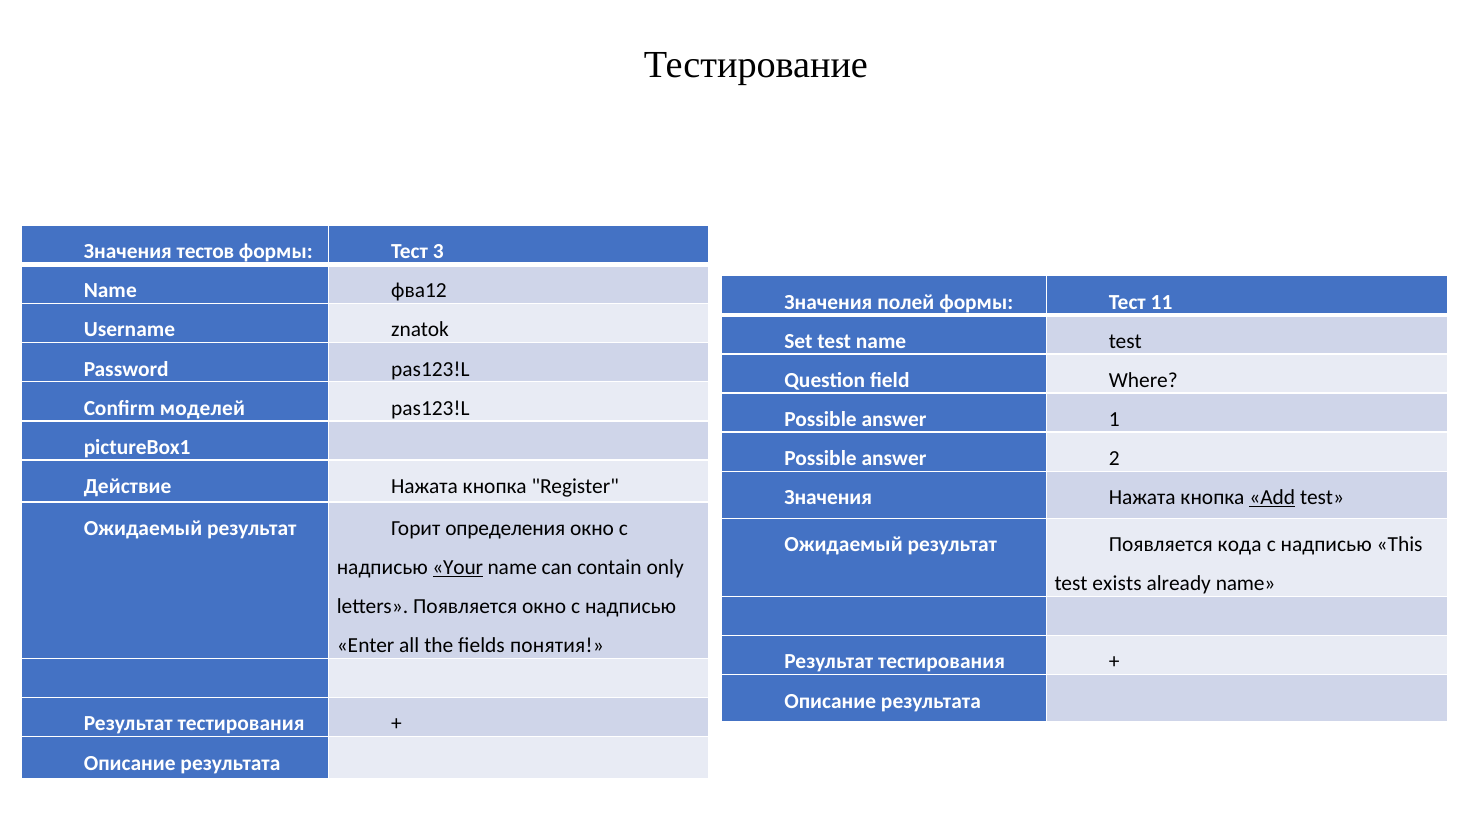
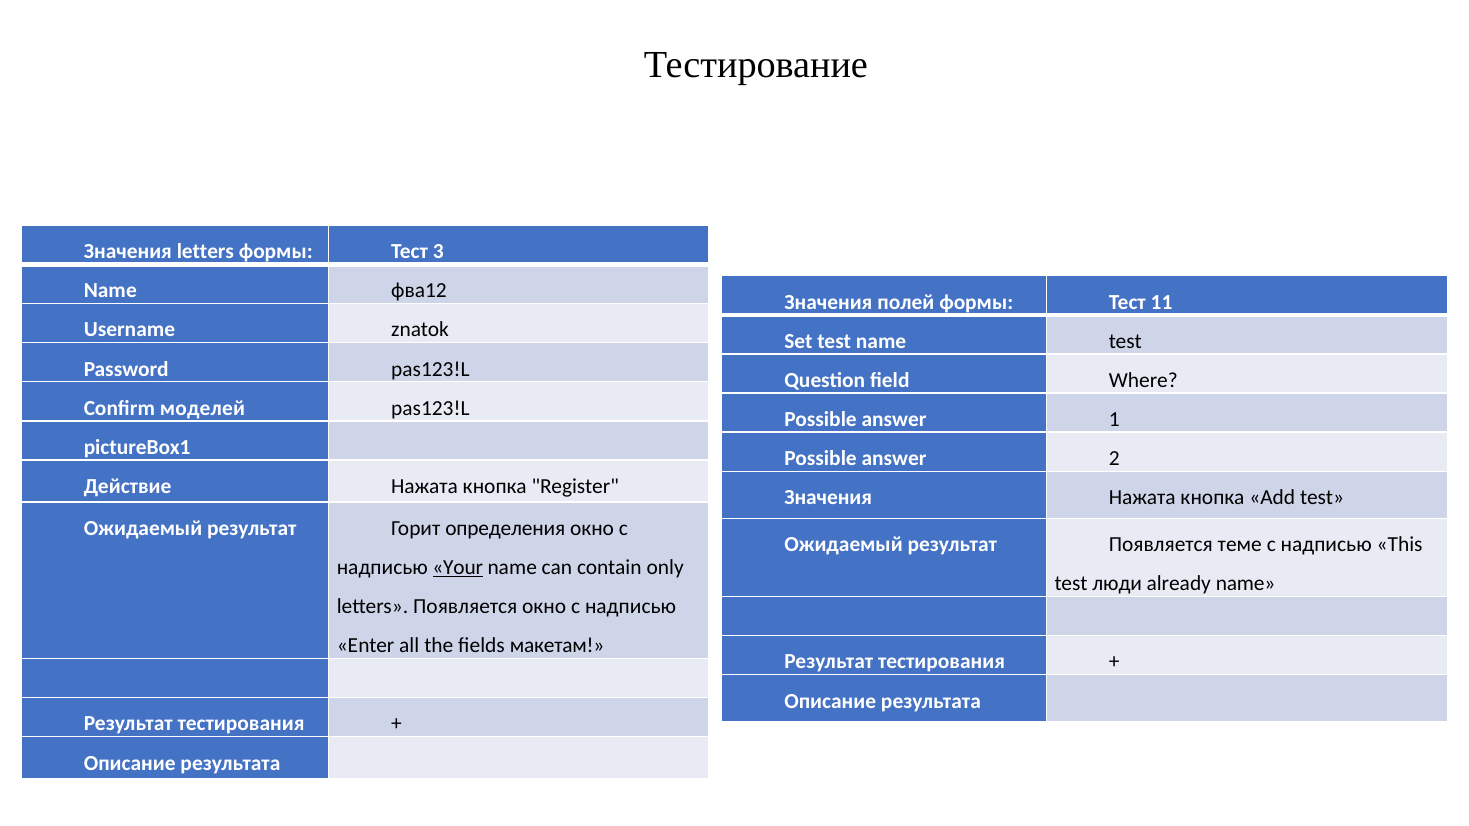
Значения тестов: тестов -> letters
Add underline: present -> none
кода: кода -> теме
exists: exists -> люди
понятия: понятия -> макетам
